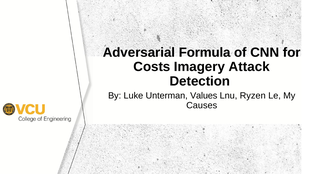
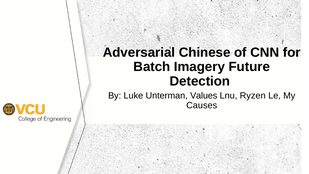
Formula: Formula -> Chinese
Costs: Costs -> Batch
Attack: Attack -> Future
